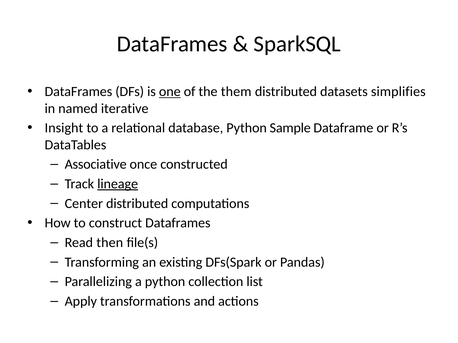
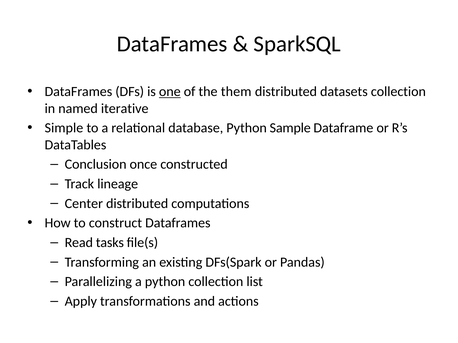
datasets simplifies: simplifies -> collection
Insight: Insight -> Simple
Associative: Associative -> Conclusion
lineage underline: present -> none
then: then -> tasks
